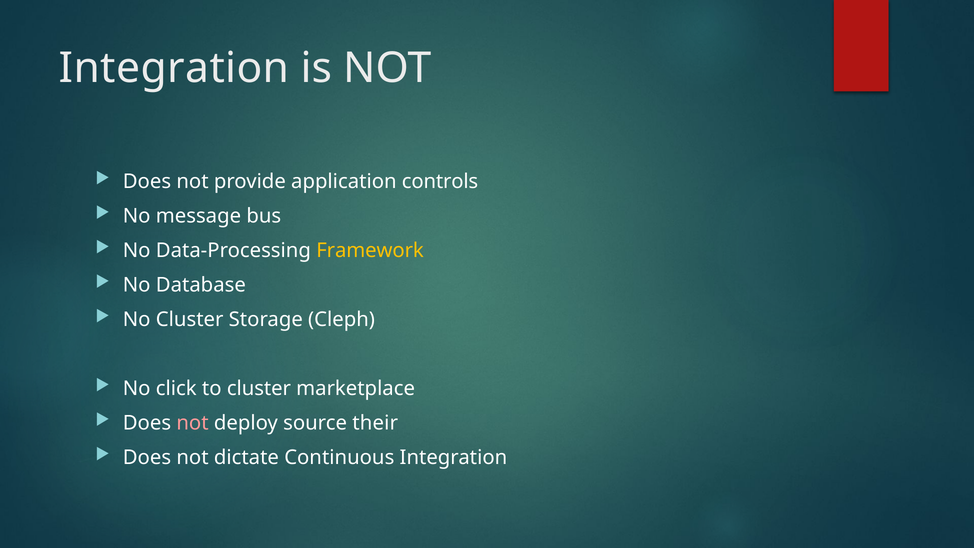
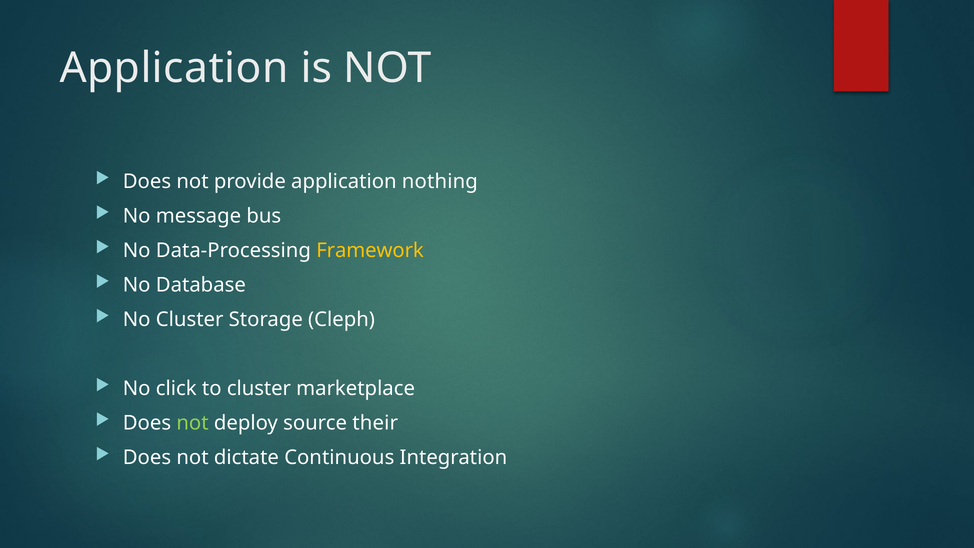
Integration at (174, 68): Integration -> Application
controls: controls -> nothing
not at (193, 423) colour: pink -> light green
